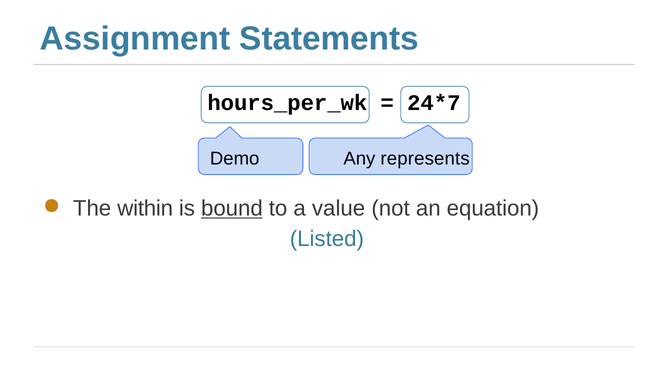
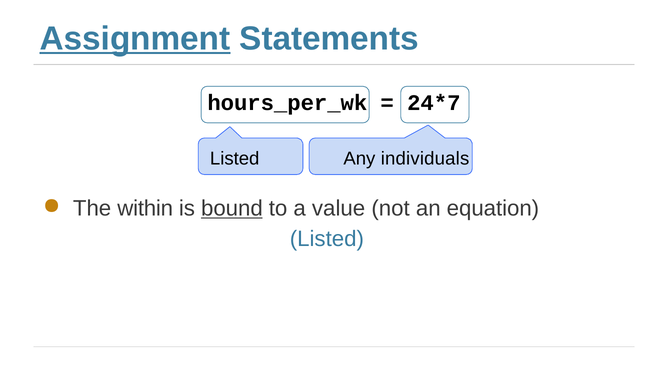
Assignment underline: none -> present
Demo at (235, 159): Demo -> Listed
represents: represents -> individuals
